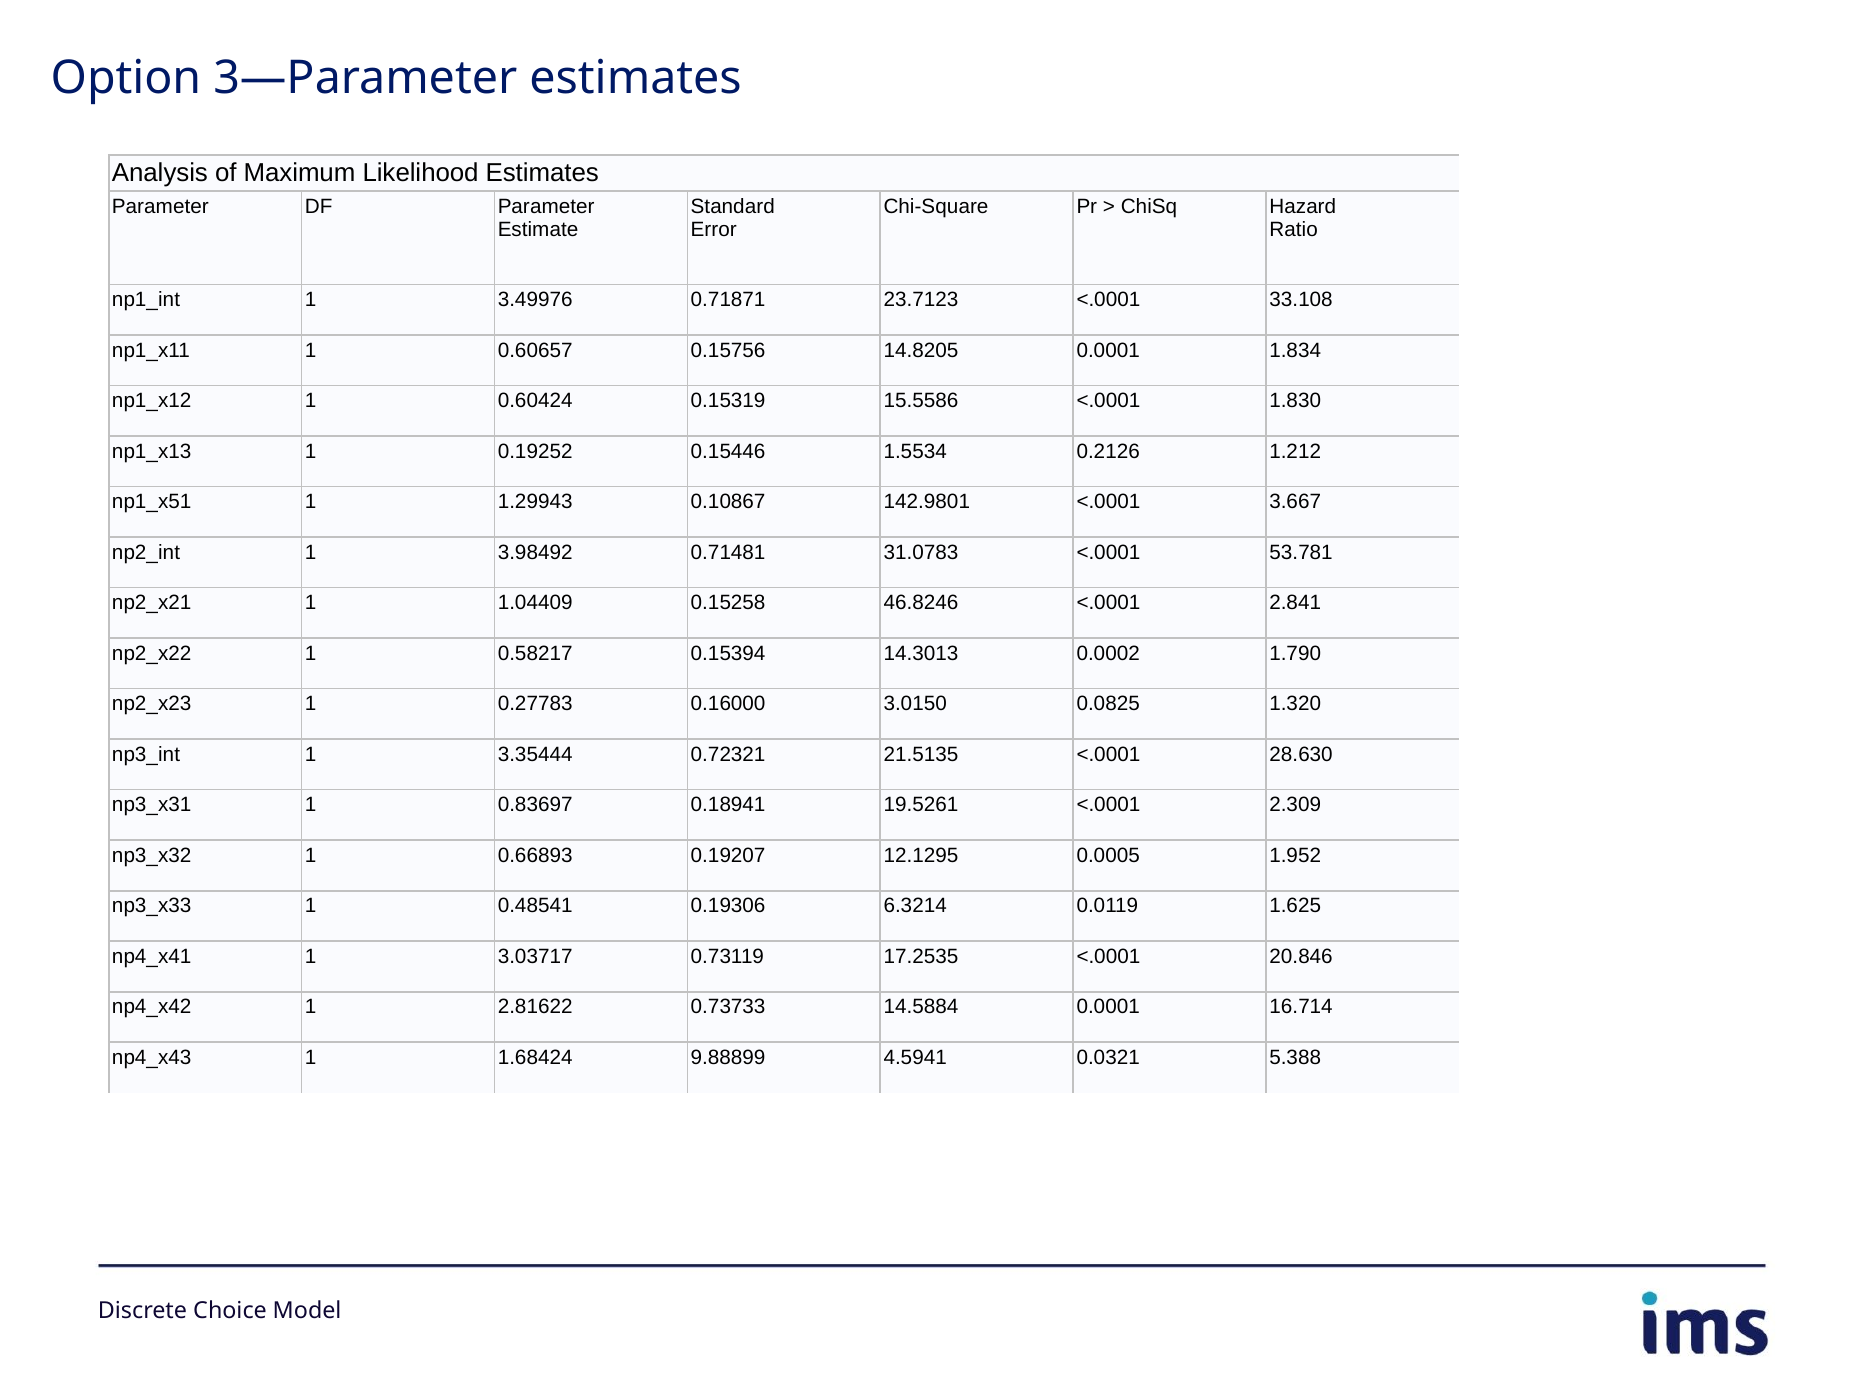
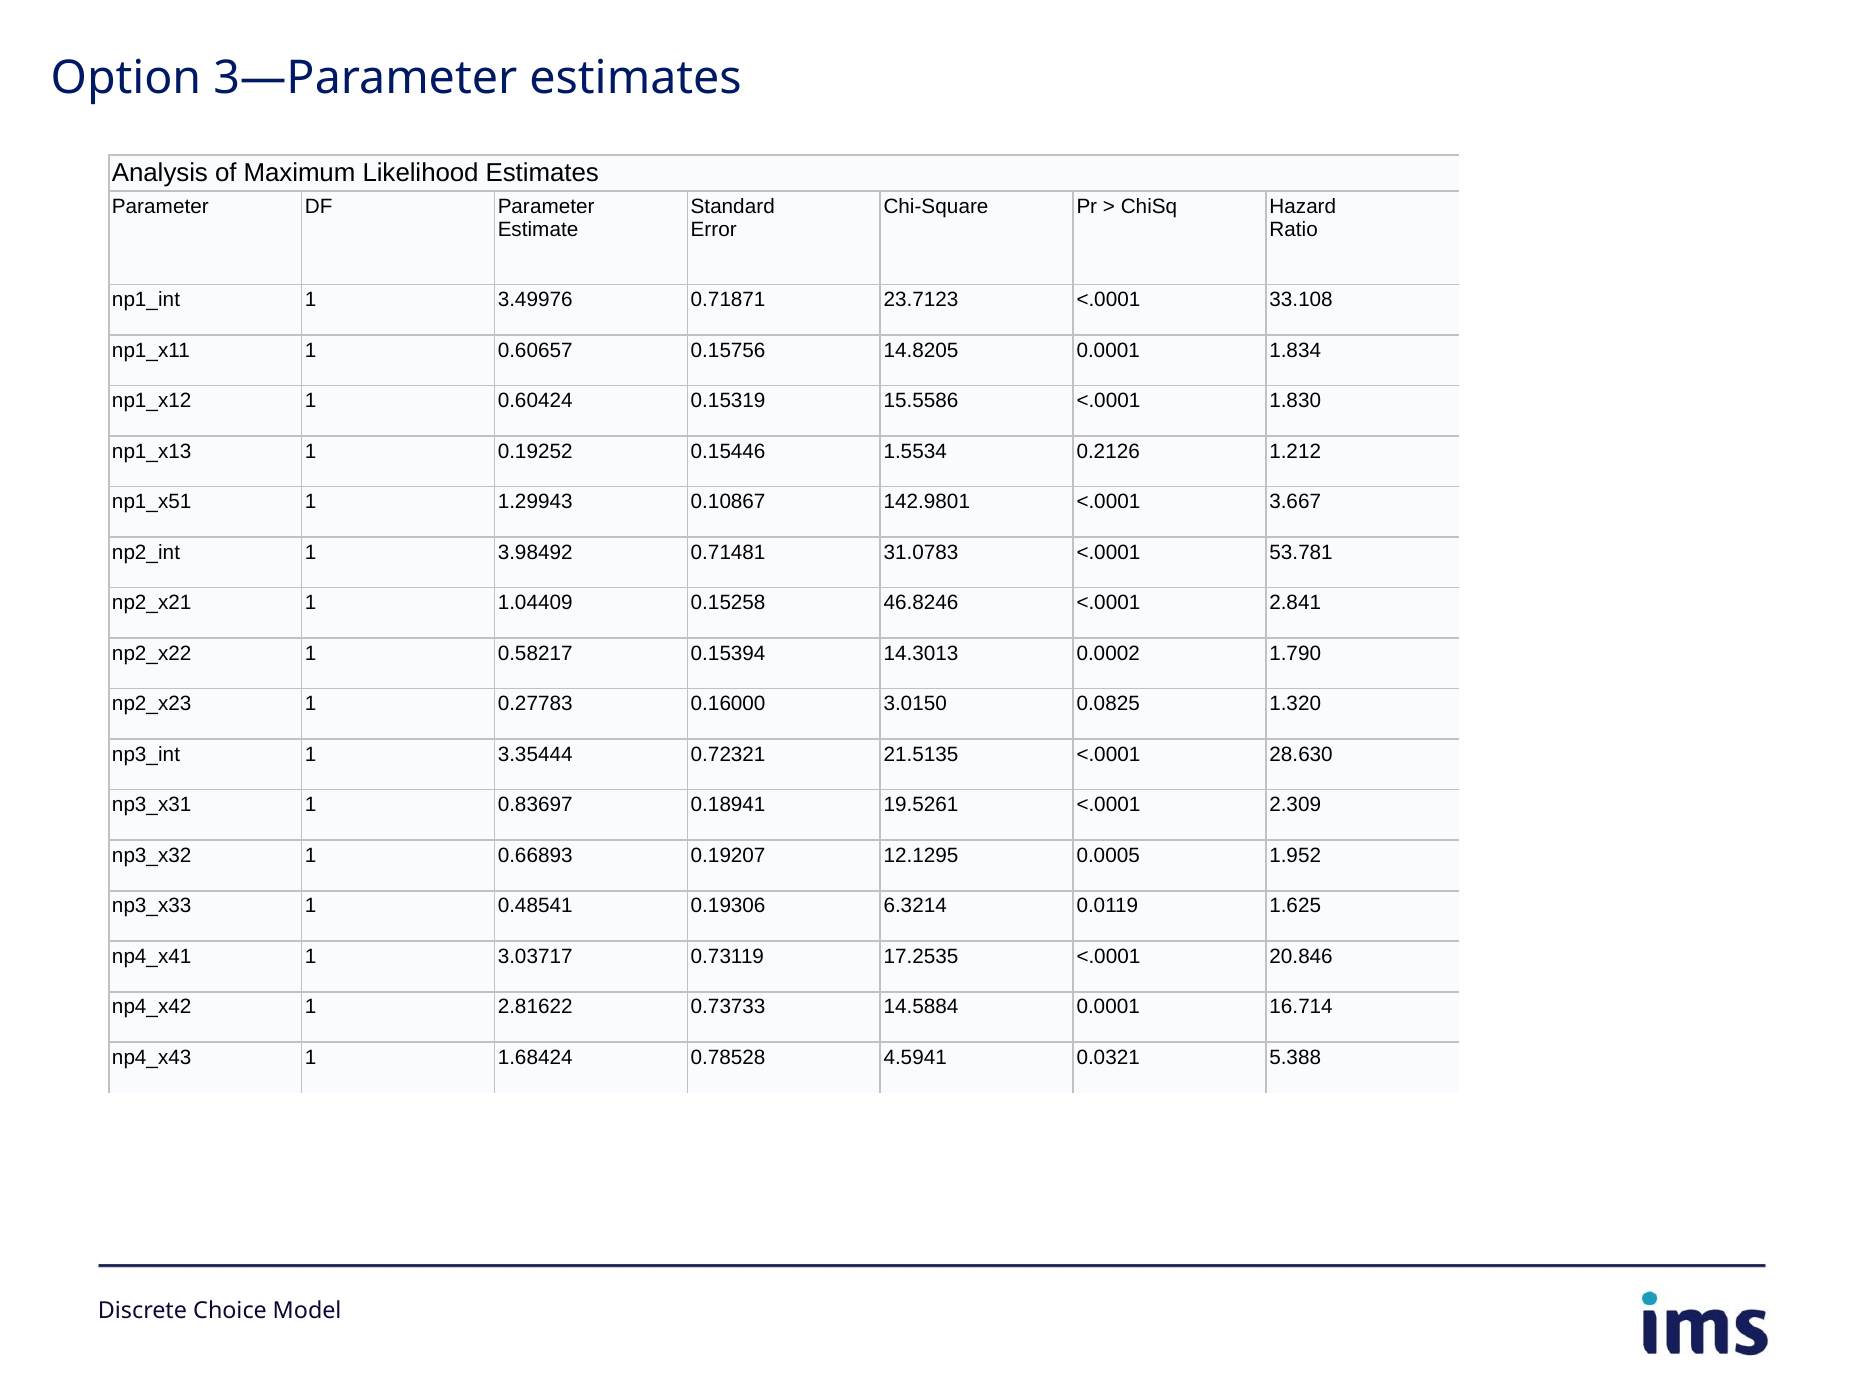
9.88899: 9.88899 -> 0.78528
